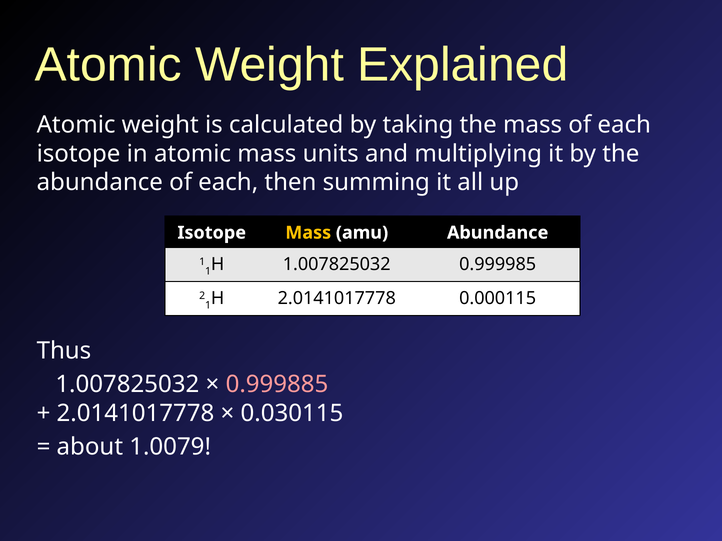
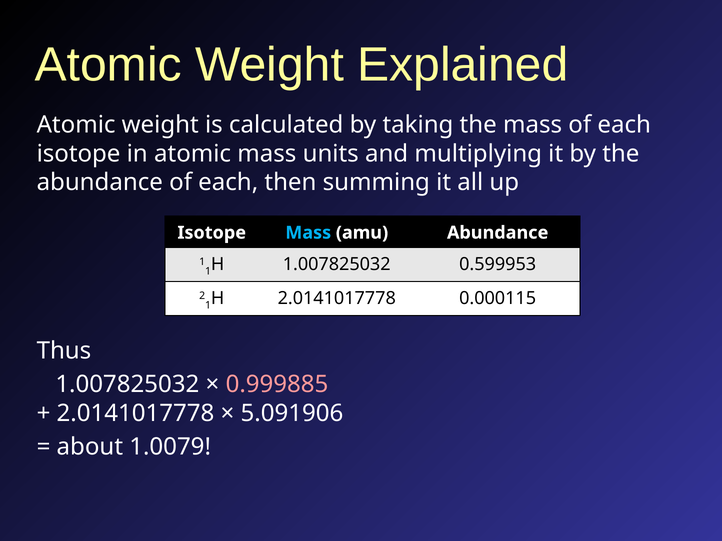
Mass at (308, 233) colour: yellow -> light blue
0.999985: 0.999985 -> 0.599953
0.030115: 0.030115 -> 5.091906
